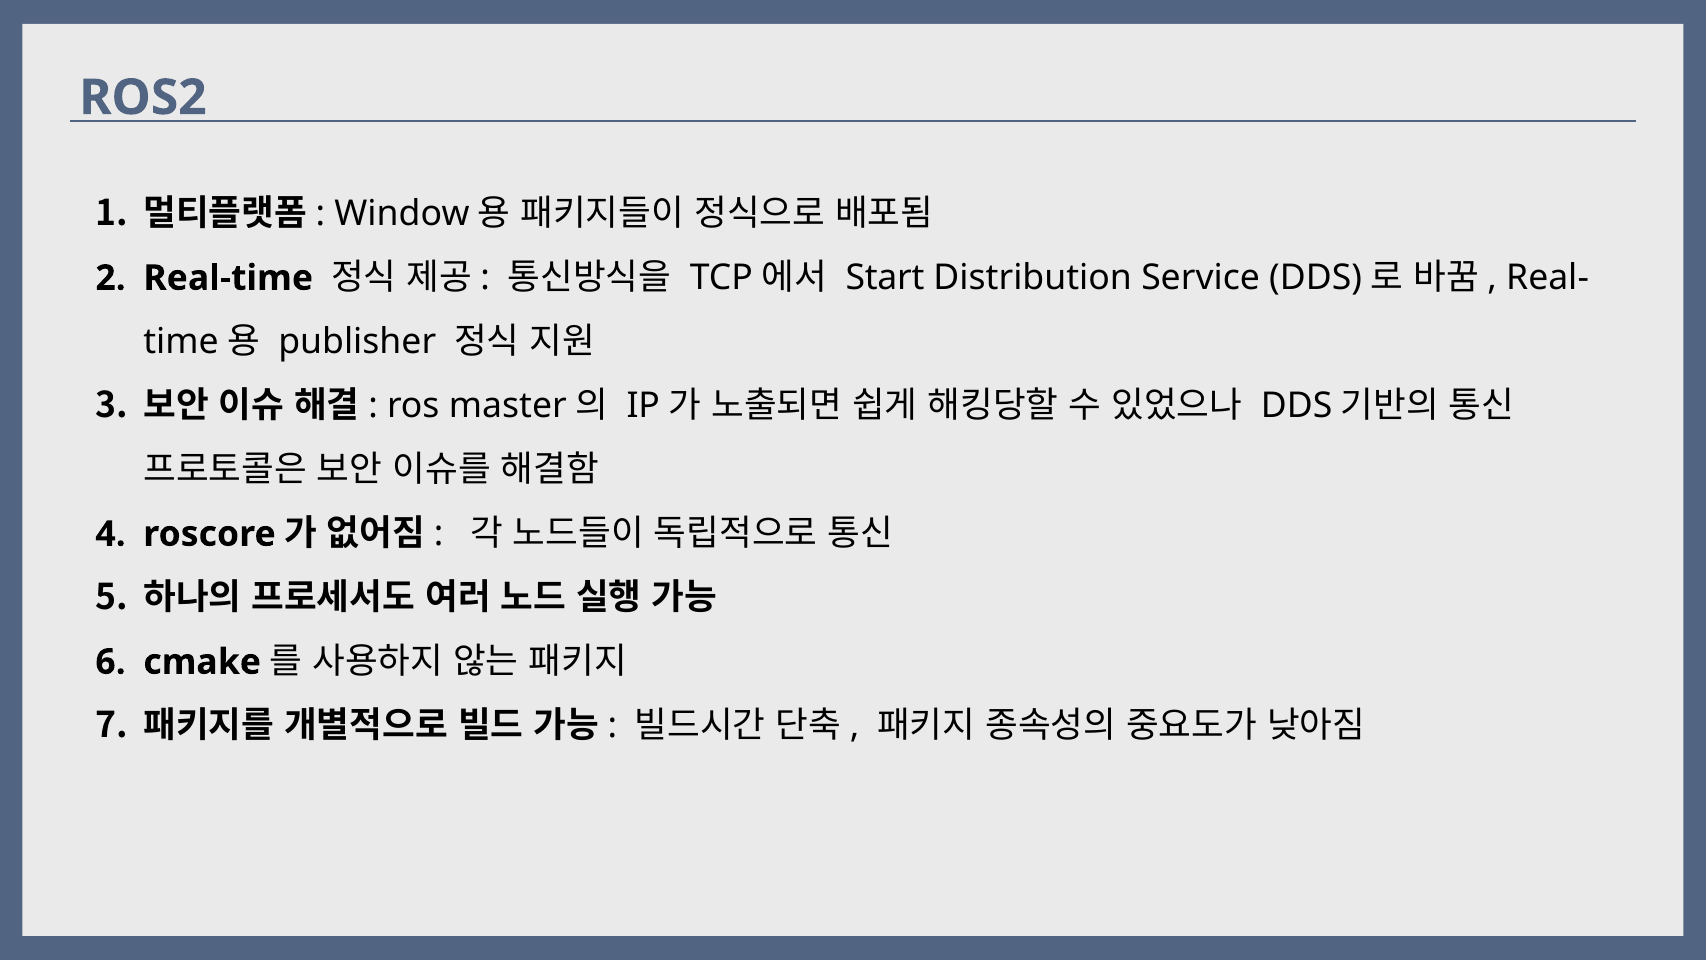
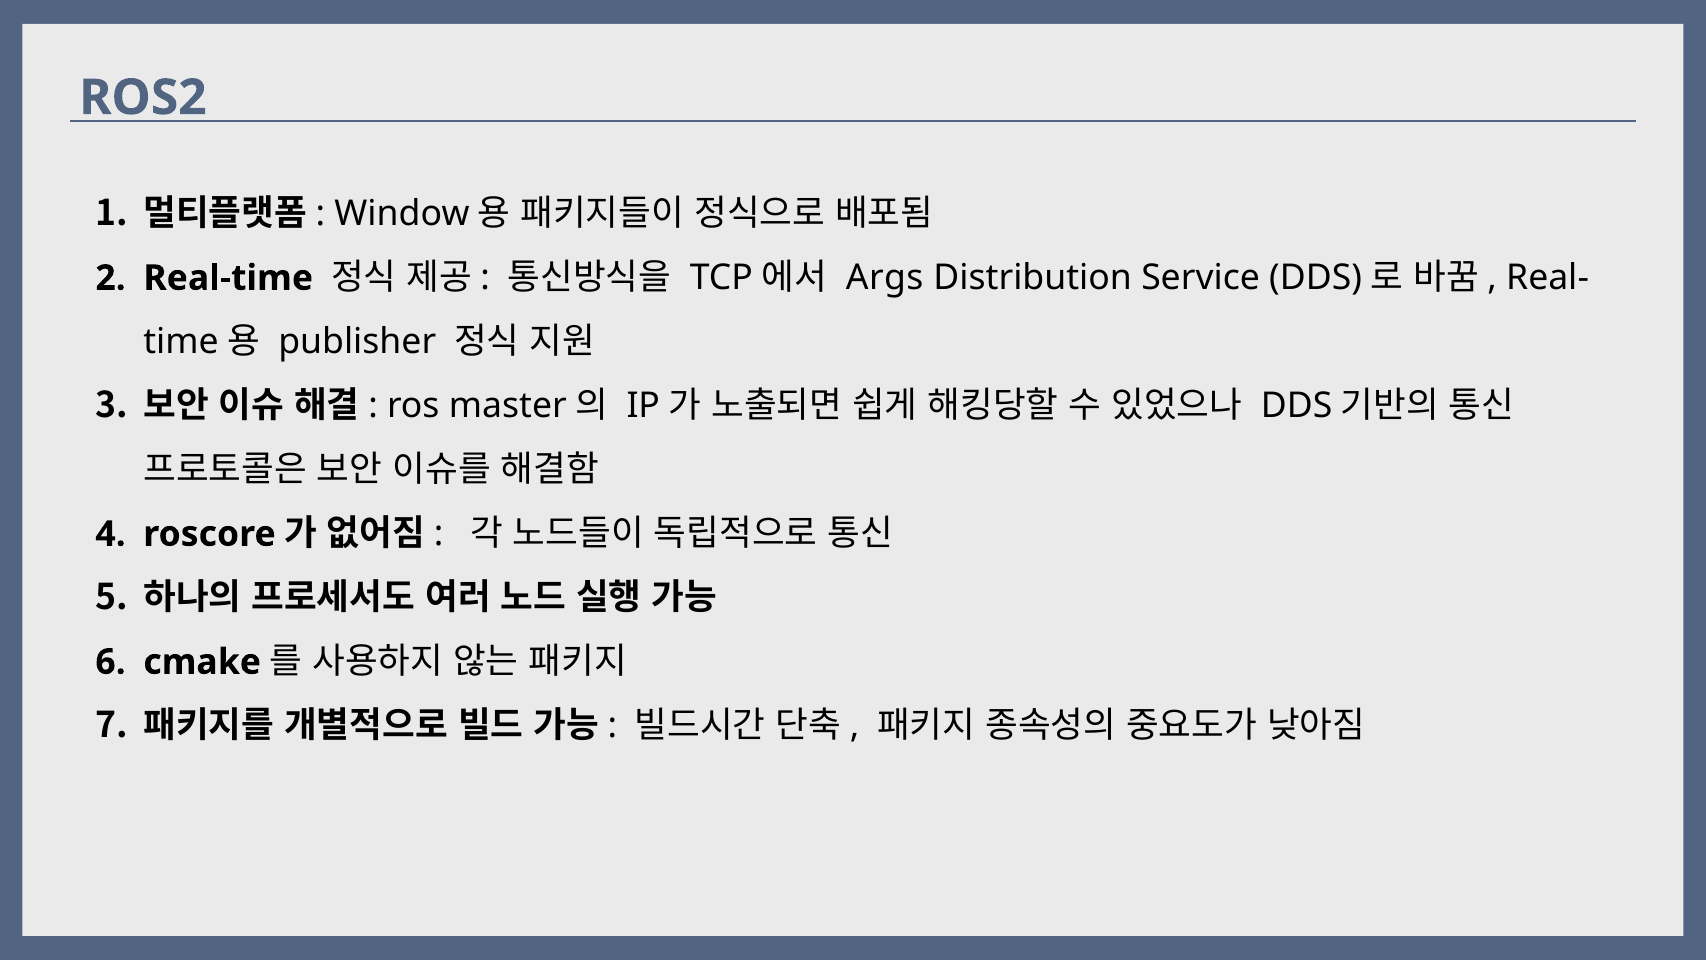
Start: Start -> Args
